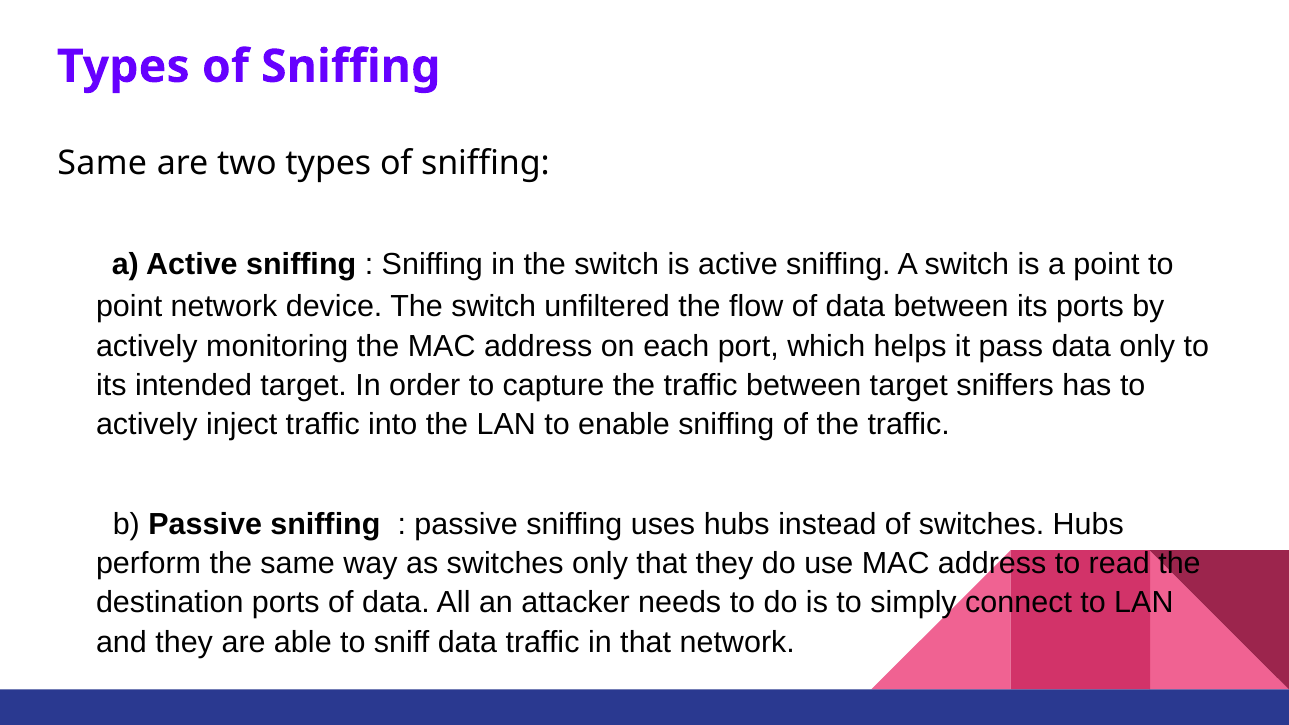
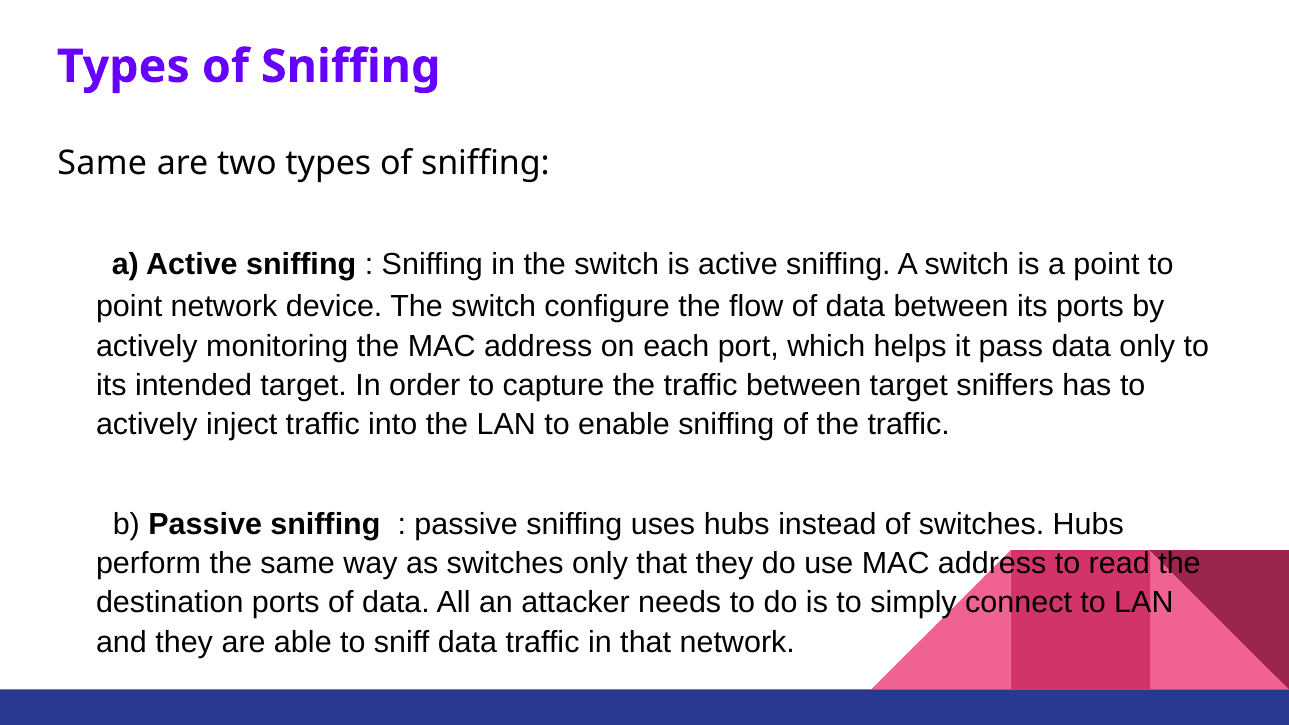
unfiltered: unfiltered -> configure
